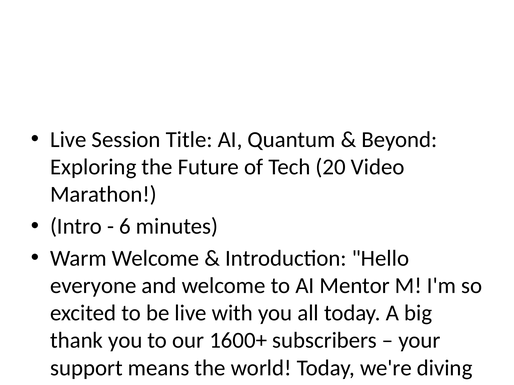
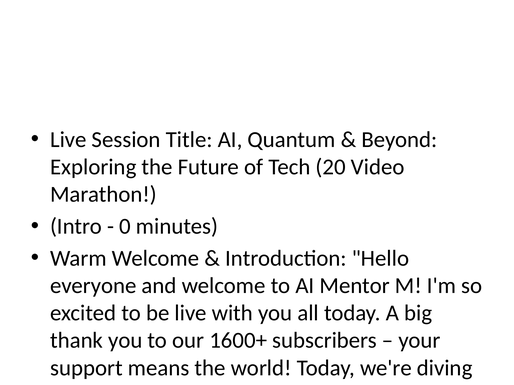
6: 6 -> 0
